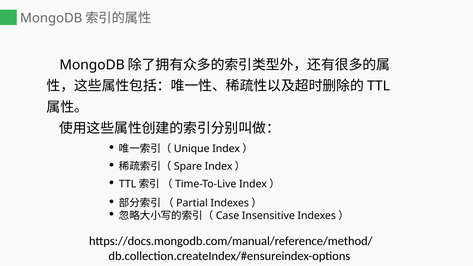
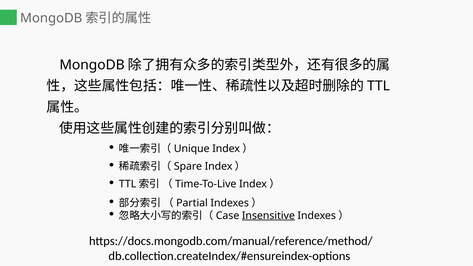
Insensitive underline: none -> present
